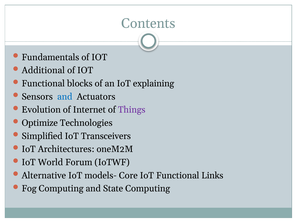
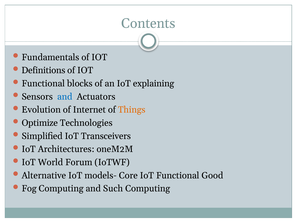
Additional: Additional -> Definitions
Things colour: purple -> orange
Links: Links -> Good
State: State -> Such
